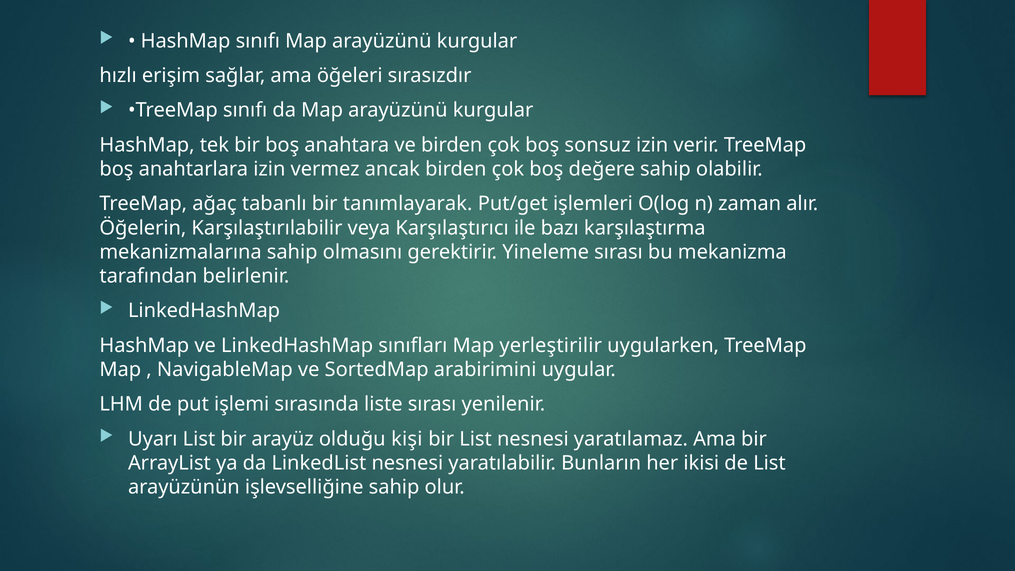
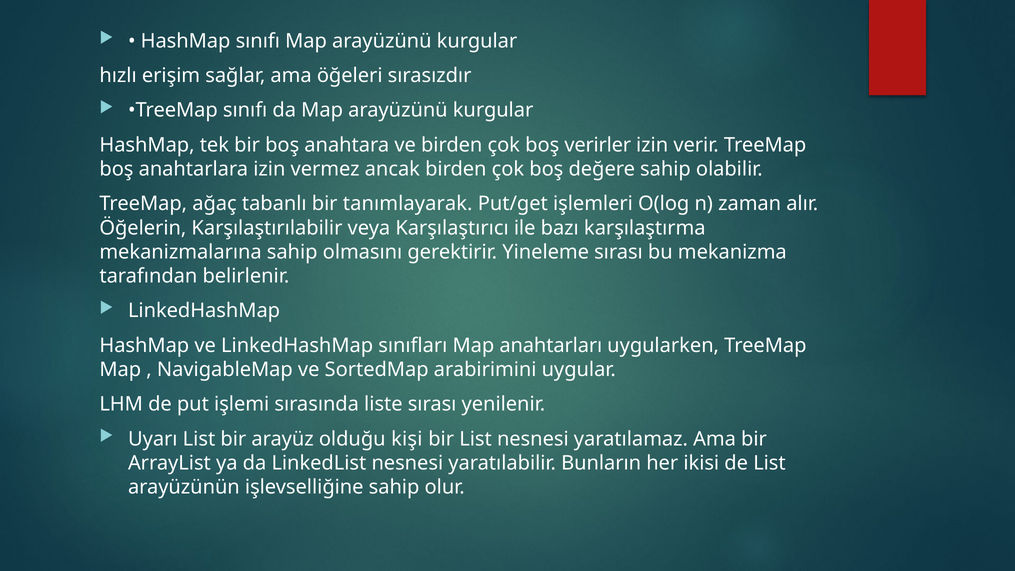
sonsuz: sonsuz -> verirler
yerleştirilir: yerleştirilir -> anahtarları
